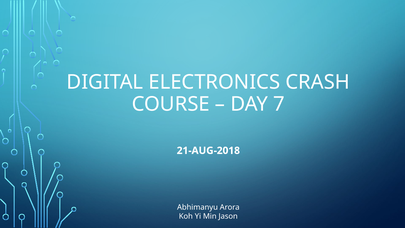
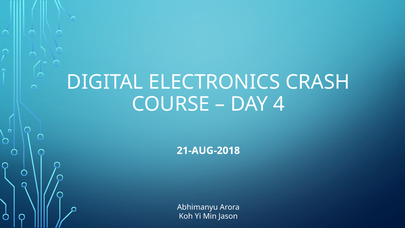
7: 7 -> 4
